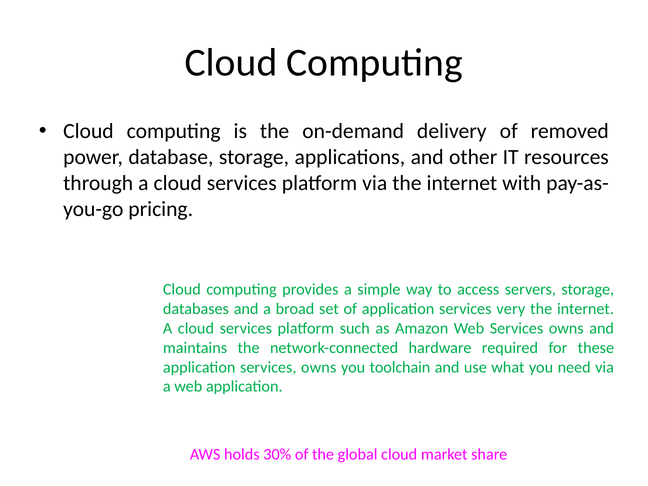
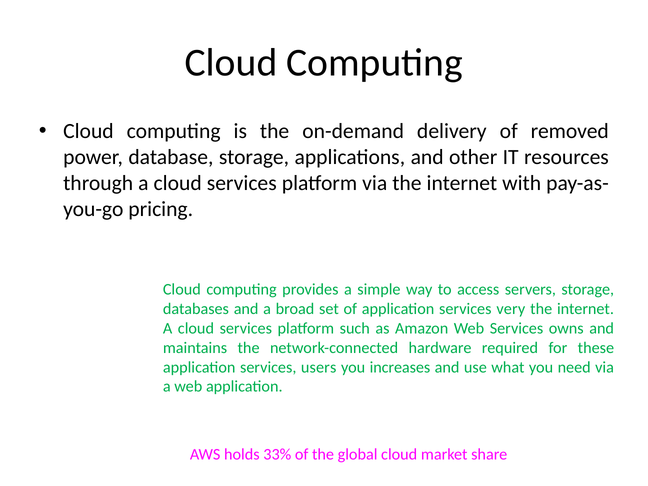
application services owns: owns -> users
toolchain: toolchain -> increases
30%: 30% -> 33%
